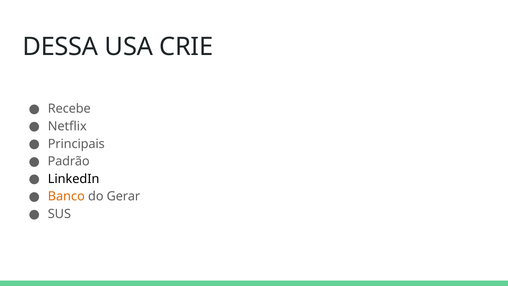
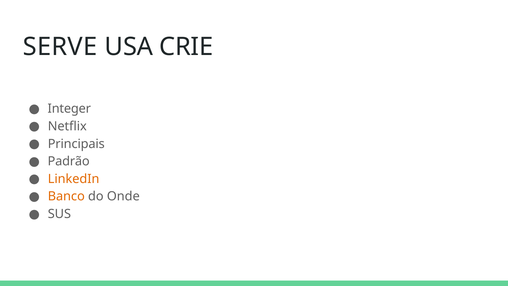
DESSA: DESSA -> SERVE
Recebe: Recebe -> Integer
LinkedIn colour: black -> orange
Gerar: Gerar -> Onde
